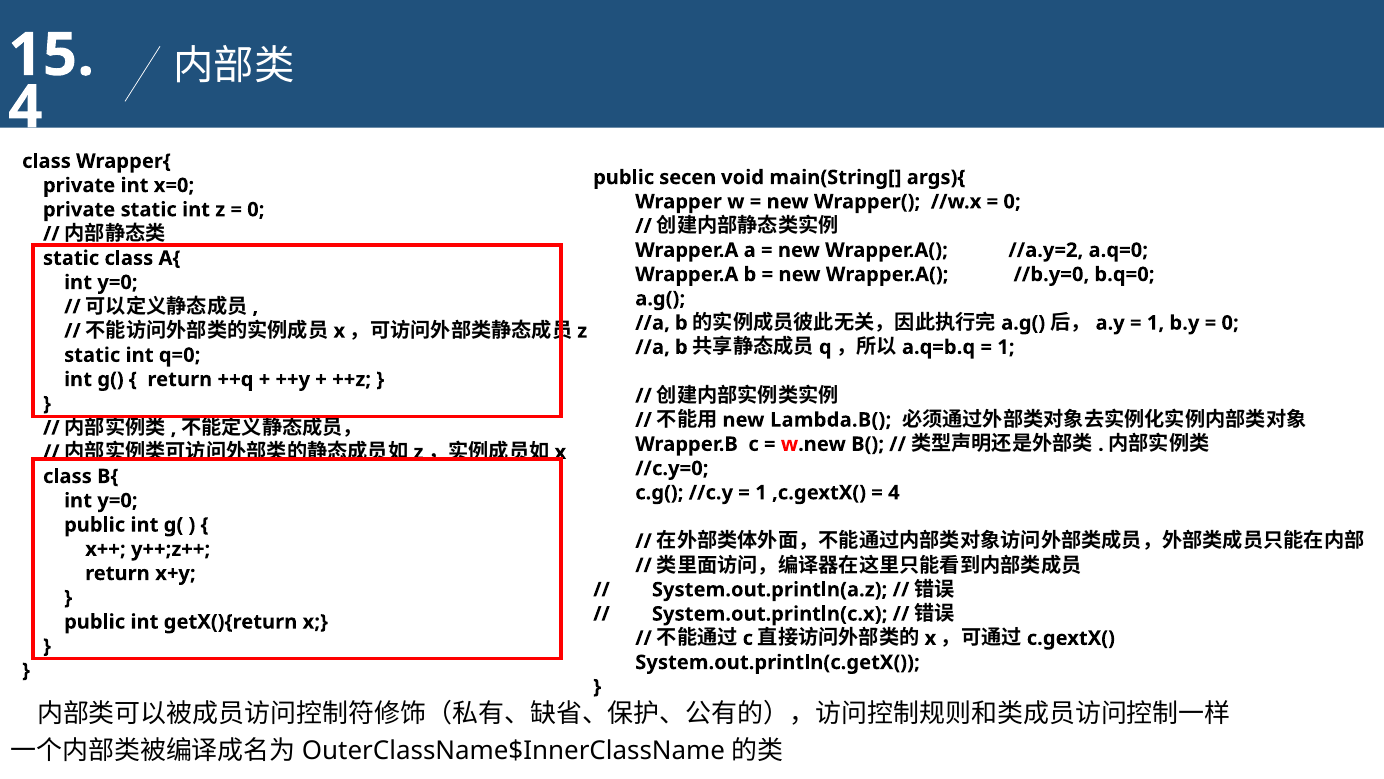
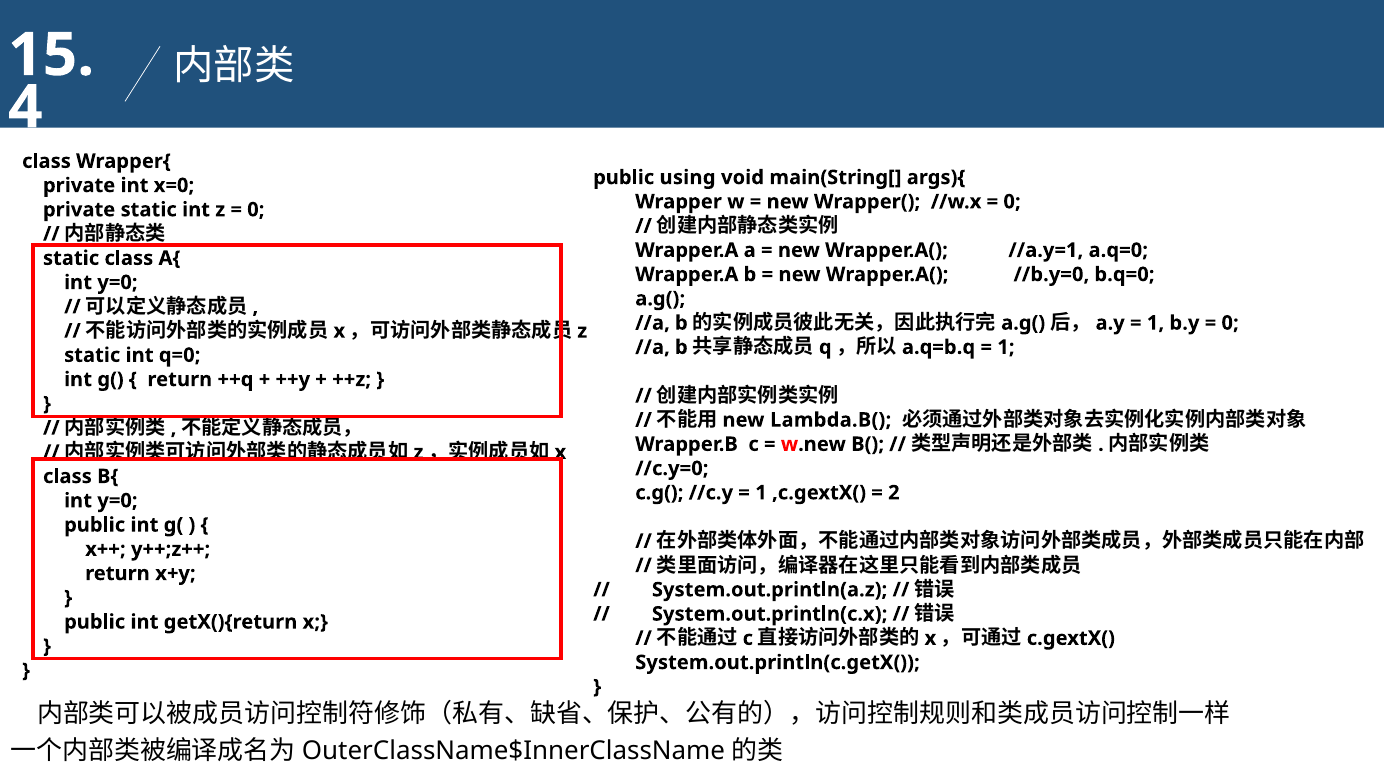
secen: secen -> using
//a.y=2: //a.y=2 -> //a.y=1
4 at (894, 492): 4 -> 2
